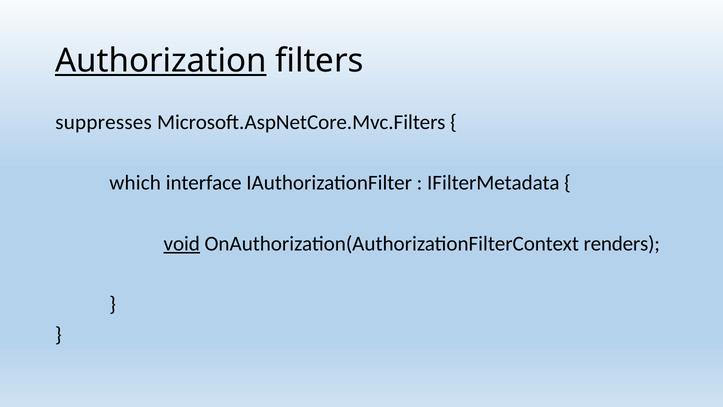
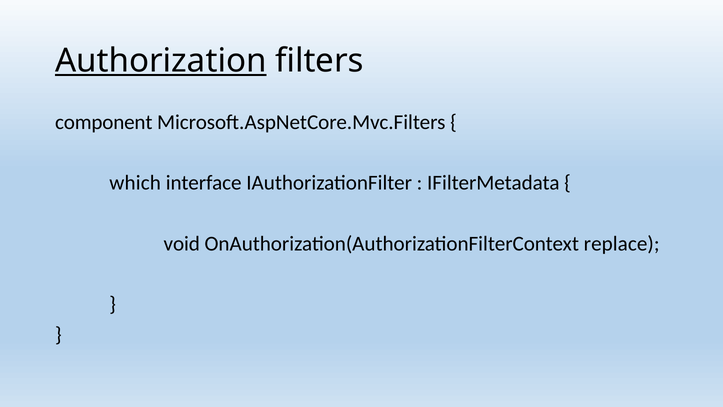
suppresses: suppresses -> component
void underline: present -> none
renders: renders -> replace
